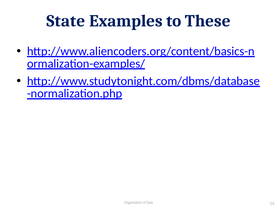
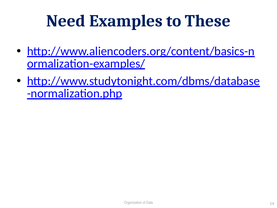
State: State -> Need
